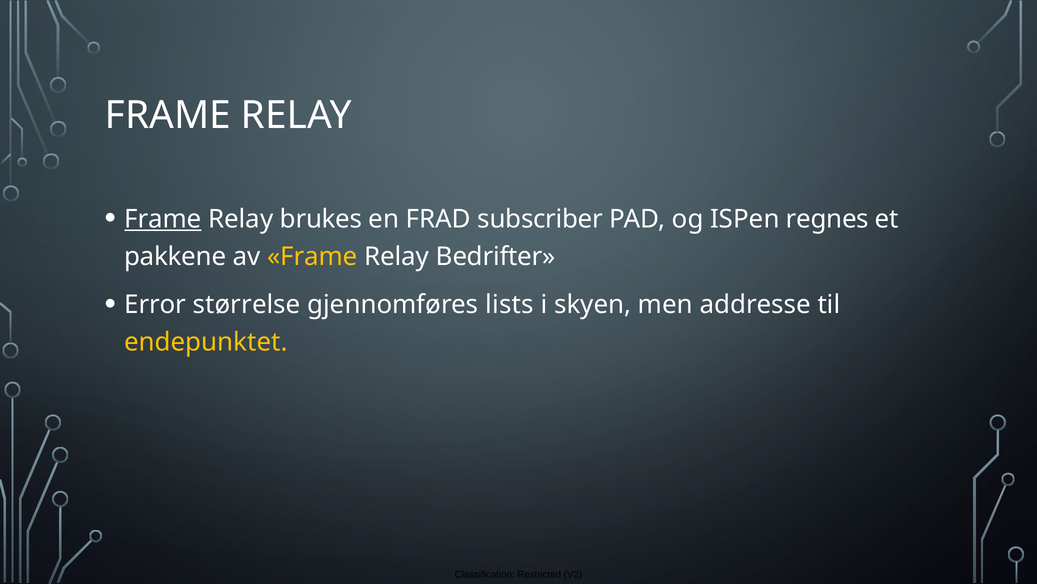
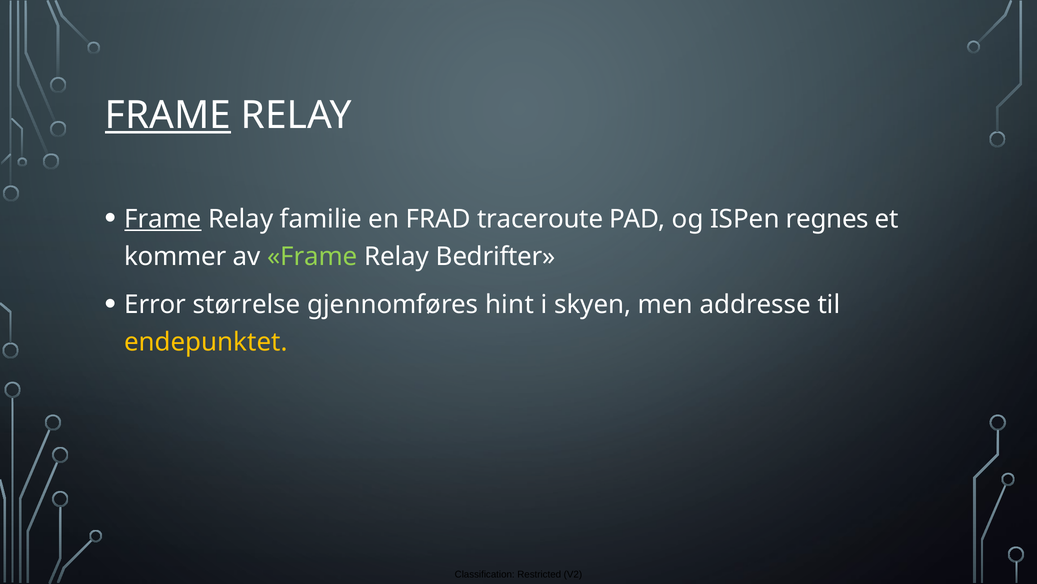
FRAME at (168, 115) underline: none -> present
brukes: brukes -> familie
subscriber: subscriber -> traceroute
pakkene: pakkene -> kommer
Frame at (312, 256) colour: yellow -> light green
lists: lists -> hint
